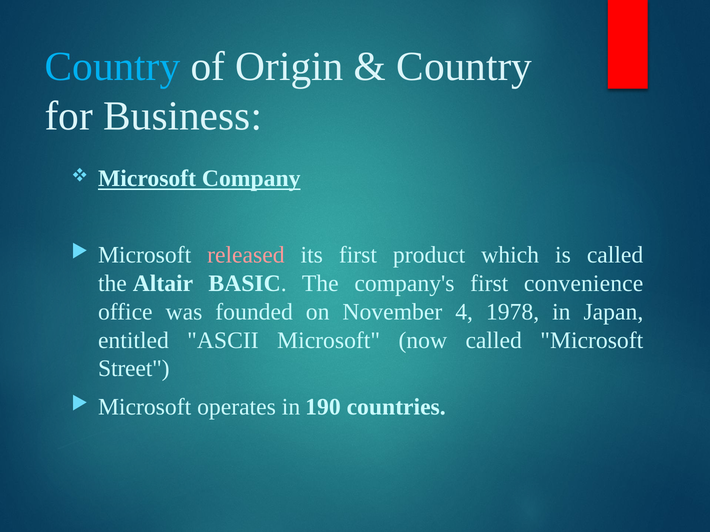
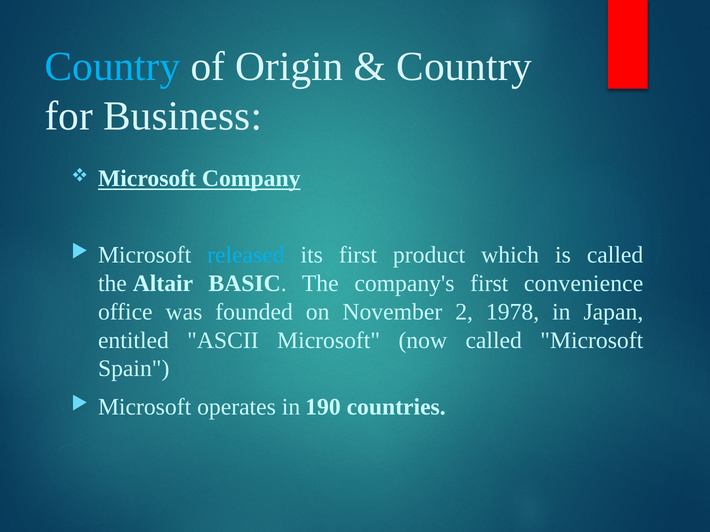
released colour: pink -> light blue
4: 4 -> 2
Street: Street -> Spain
